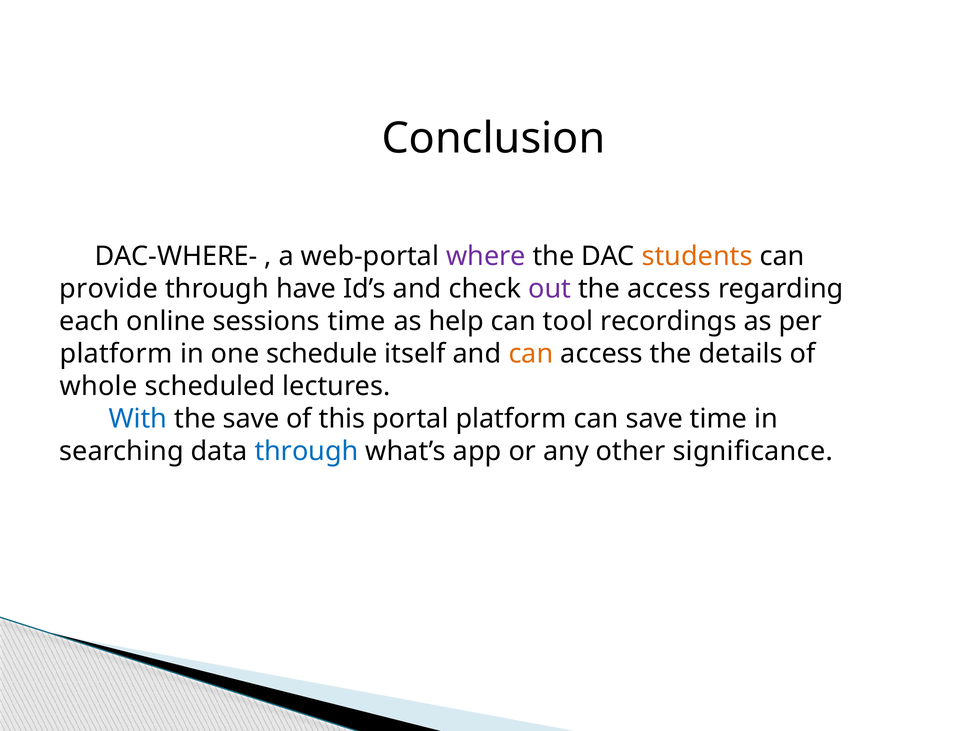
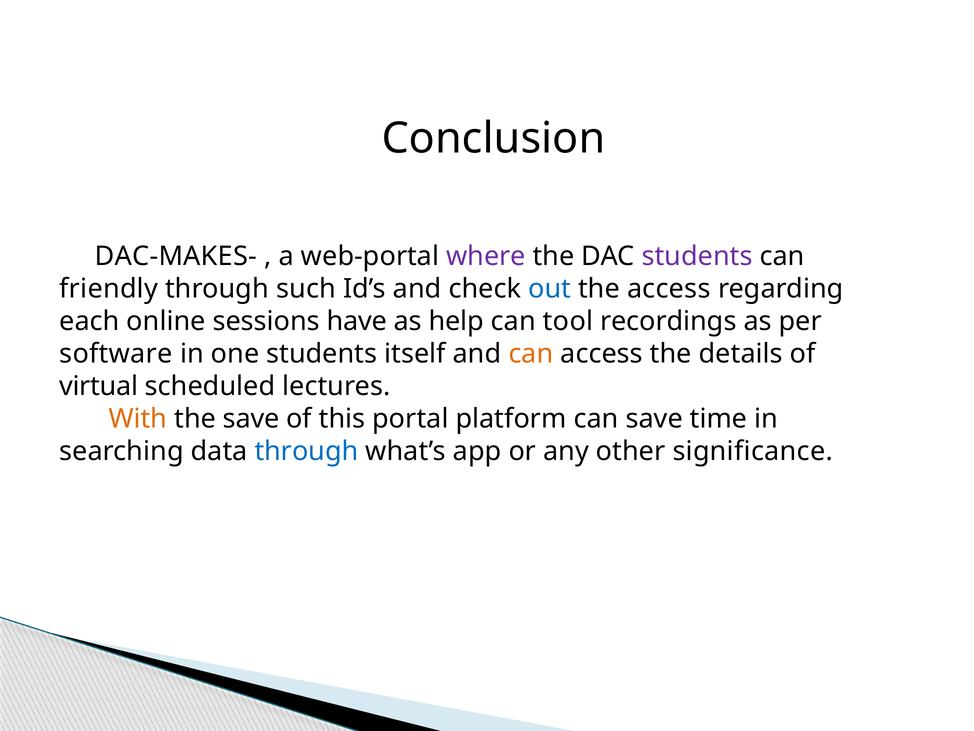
DAC-WHERE-: DAC-WHERE- -> DAC-MAKES-
students at (697, 256) colour: orange -> purple
provide: provide -> friendly
have: have -> such
out colour: purple -> blue
sessions time: time -> have
platform at (116, 354): platform -> software
one schedule: schedule -> students
whole: whole -> virtual
With colour: blue -> orange
